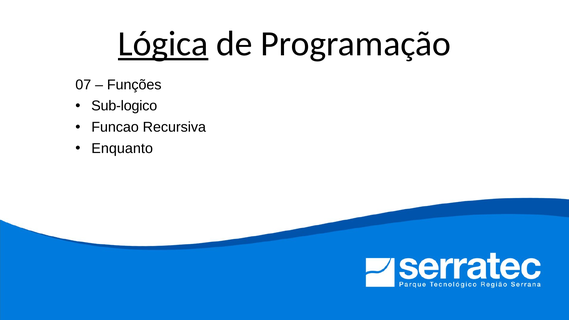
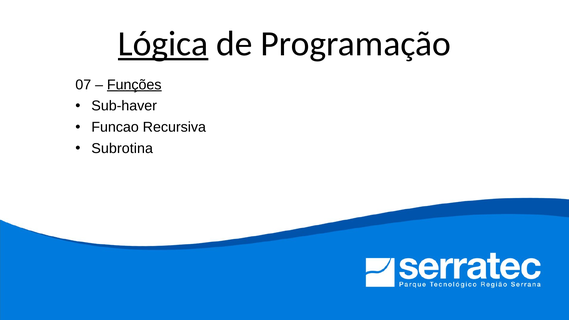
Funções underline: none -> present
Sub-logico: Sub-logico -> Sub-haver
Enquanto: Enquanto -> Subrotina
